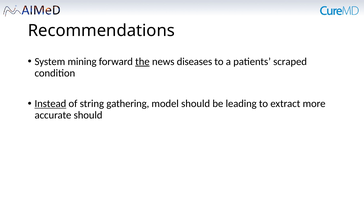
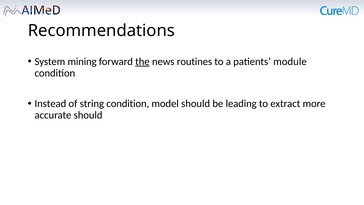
diseases: diseases -> routines
scraped: scraped -> module
Instead underline: present -> none
string gathering: gathering -> condition
